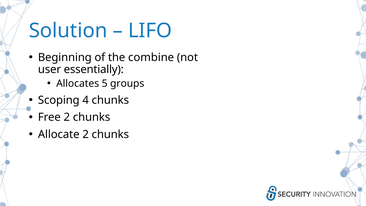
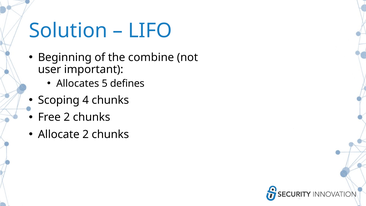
essentially: essentially -> important
groups: groups -> defines
